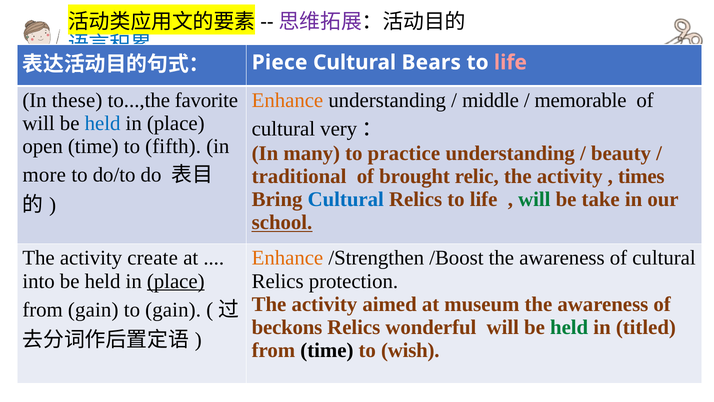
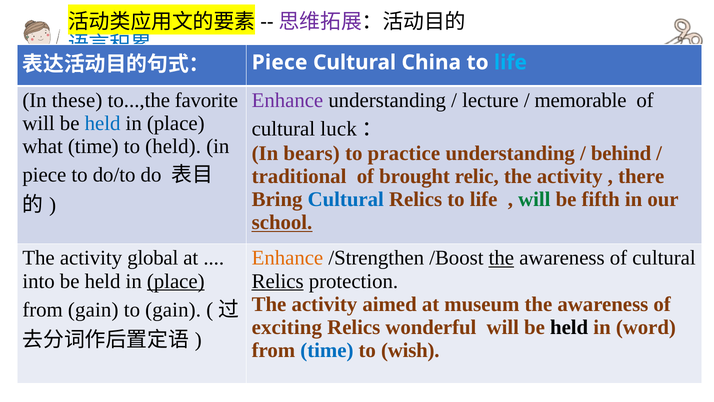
Bears: Bears -> China
life at (510, 62) colour: pink -> light blue
Enhance at (287, 100) colour: orange -> purple
middle: middle -> lecture
very: very -> luck
open: open -> what
to fifth: fifth -> held
many: many -> bears
beauty: beauty -> behind
more at (44, 175): more -> piece
times: times -> there
take: take -> fifth
create: create -> global
the at (501, 258) underline: none -> present
Relics at (278, 281) underline: none -> present
beckons: beckons -> exciting
held at (569, 327) colour: green -> black
titled: titled -> word
time at (327, 350) colour: black -> blue
